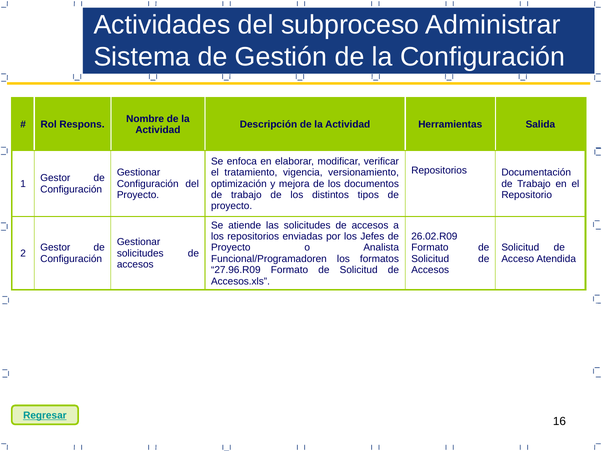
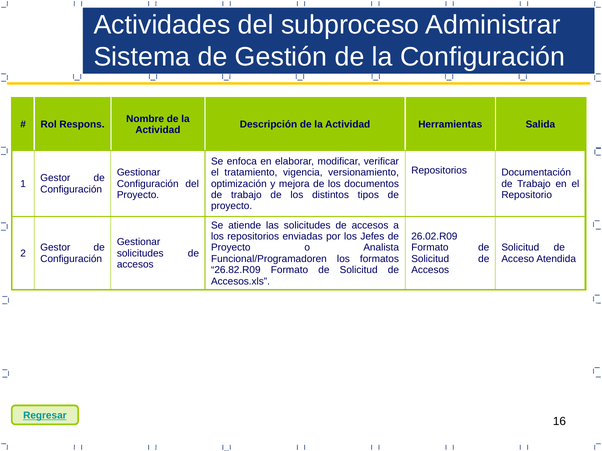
27.96.R09: 27.96.R09 -> 26.82.R09
